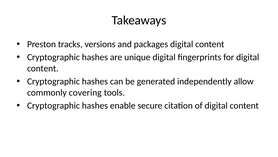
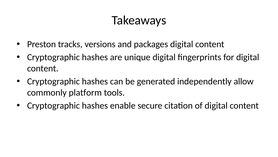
covering: covering -> platform
